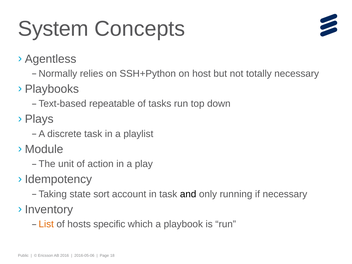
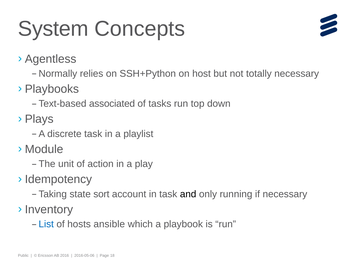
repeatable: repeatable -> associated
List colour: orange -> blue
specific: specific -> ansible
